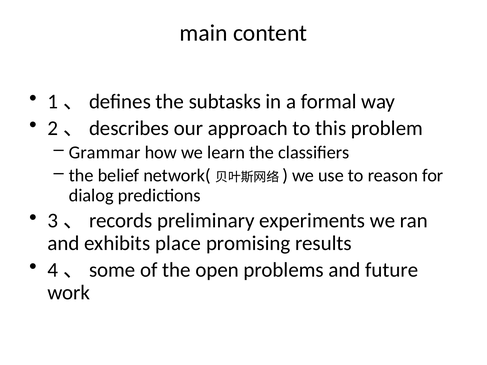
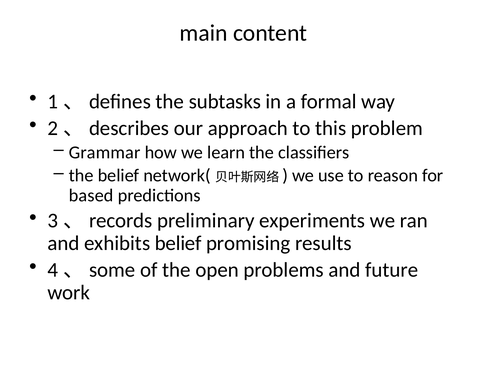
dialog: dialog -> based
exhibits place: place -> belief
